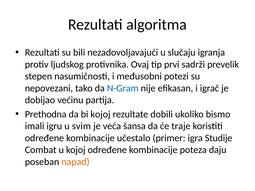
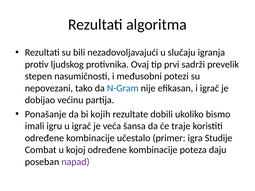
Prethodna: Prethodna -> Ponašanje
bi kojoj: kojoj -> kojih
u svim: svim -> igrač
napad colour: orange -> purple
